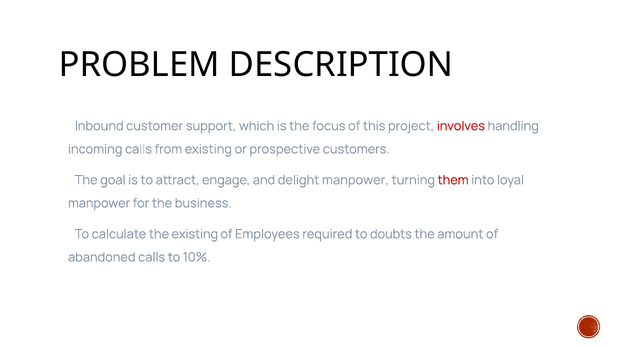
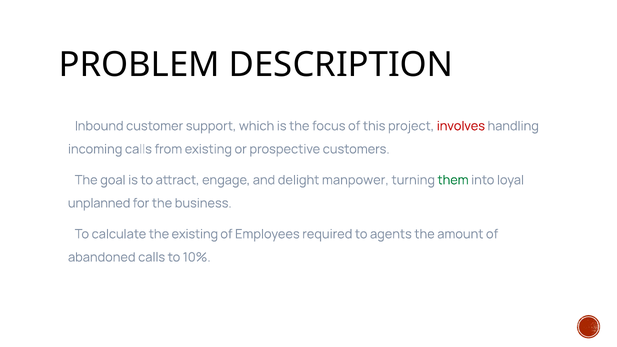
them colour: red -> green
manpower at (99, 203): manpower -> unplanned
doubts: doubts -> agents
